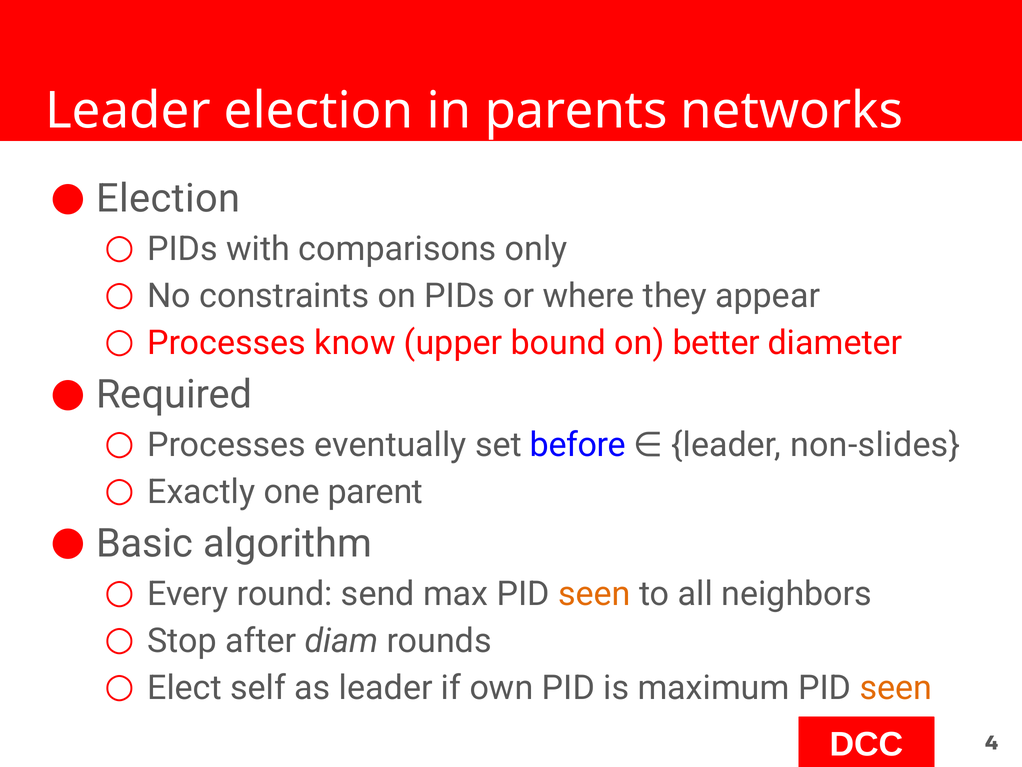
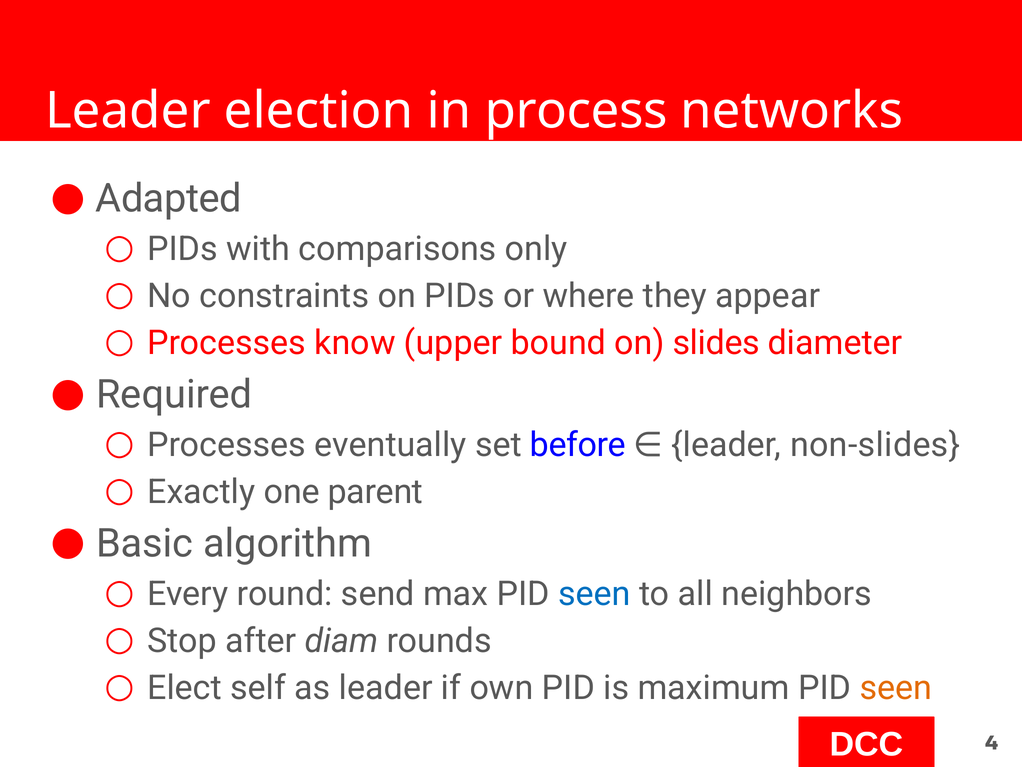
parents: parents -> process
Election at (168, 199): Election -> Adapted
better: better -> slides
seen at (594, 593) colour: orange -> blue
